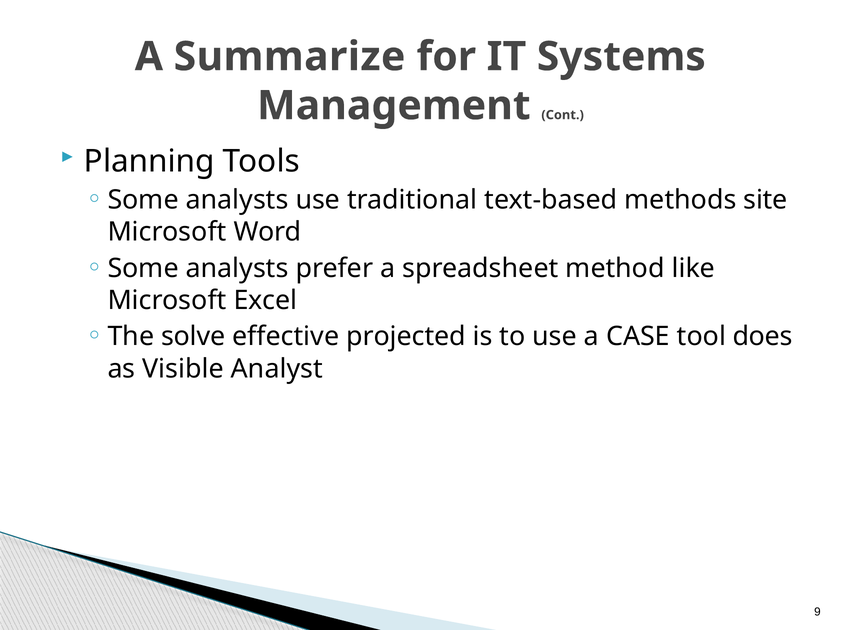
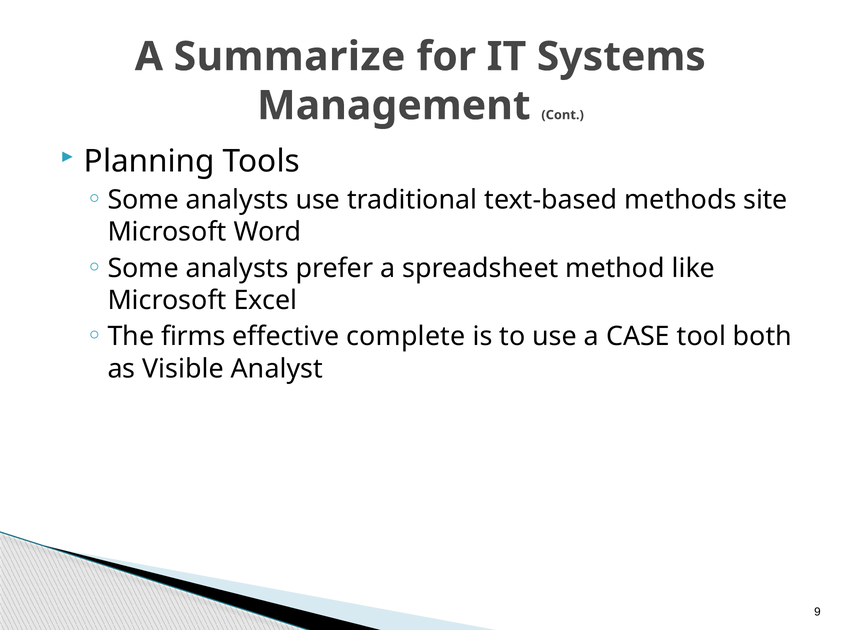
solve: solve -> firms
projected: projected -> complete
does: does -> both
